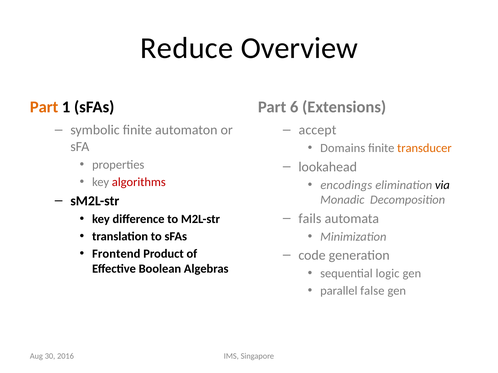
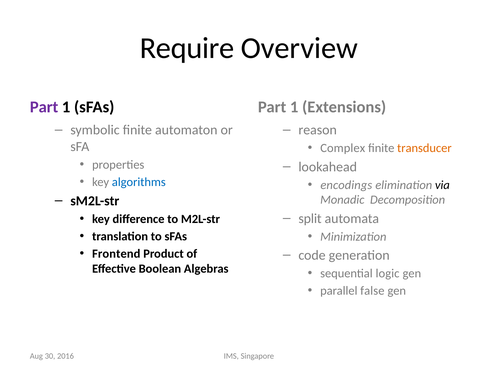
Reduce: Reduce -> Require
Part at (44, 107) colour: orange -> purple
6 at (294, 107): 6 -> 1
accept: accept -> reason
Domains: Domains -> Complex
algorithms colour: red -> blue
fails: fails -> split
